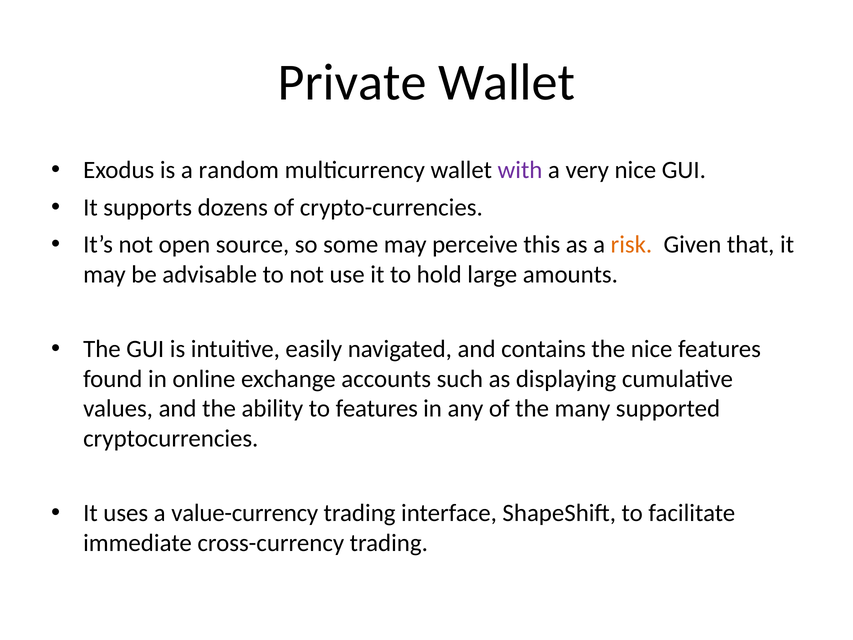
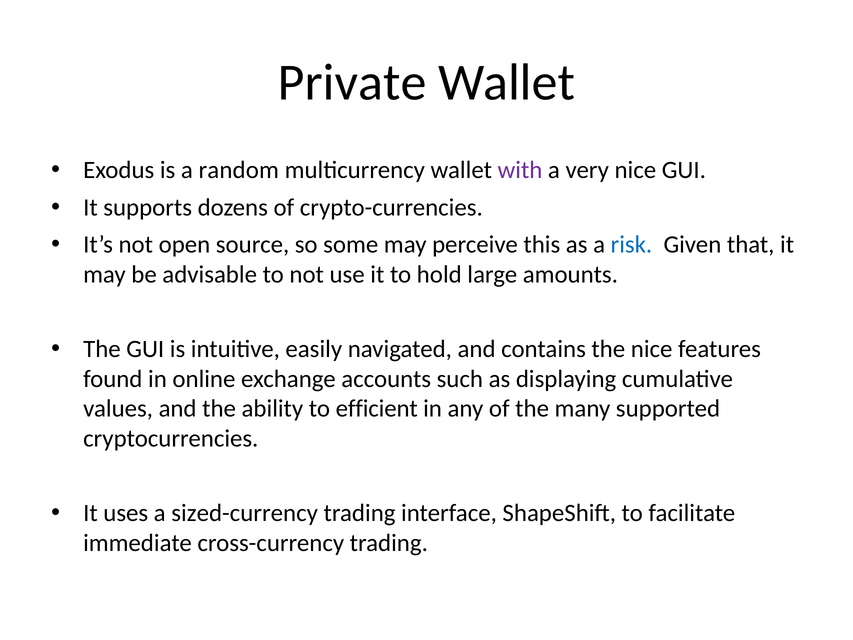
risk colour: orange -> blue
to features: features -> efficient
value-currency: value-currency -> sized-currency
